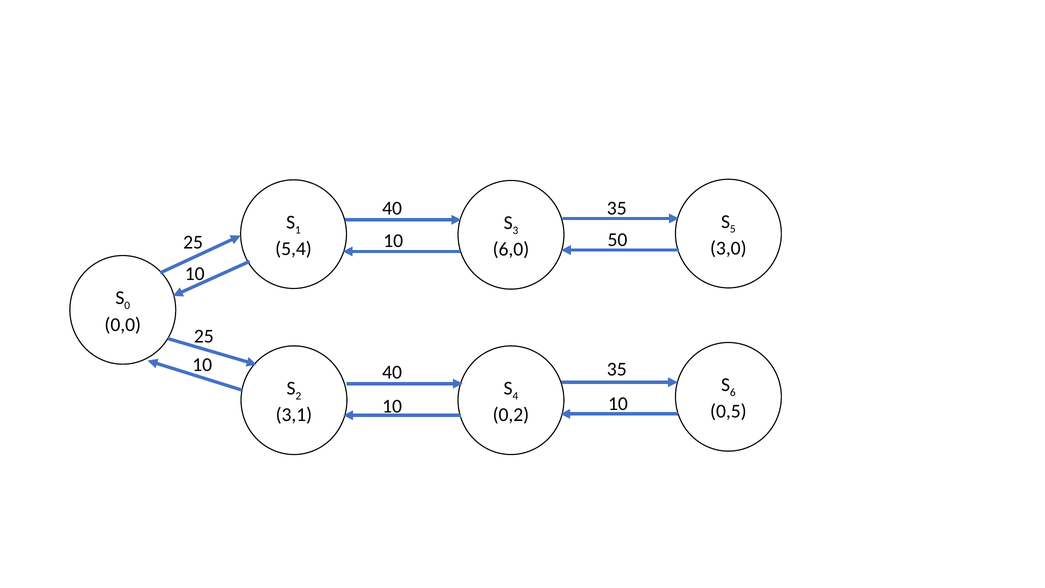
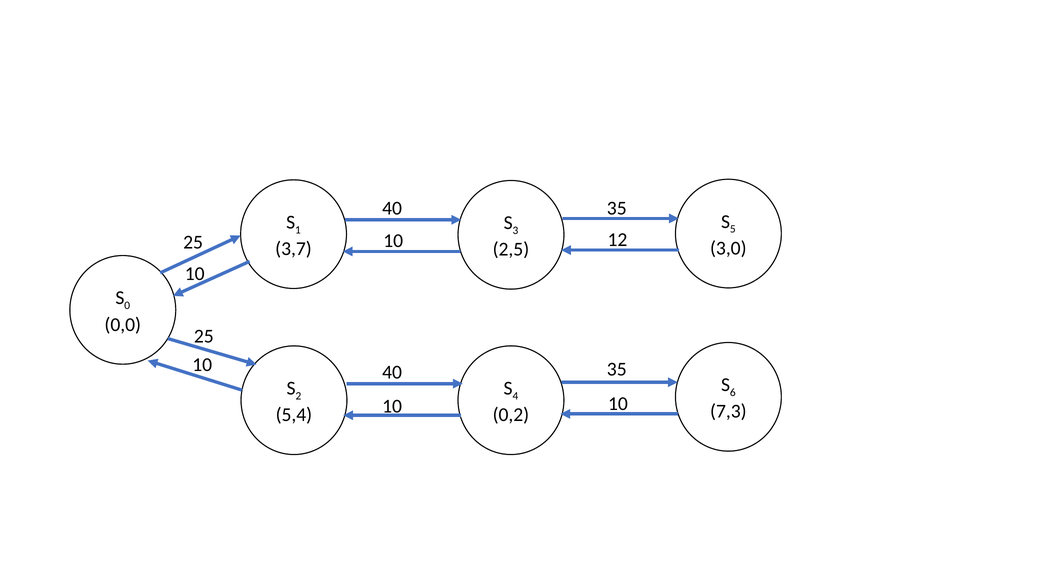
50: 50 -> 12
5,4: 5,4 -> 3,7
6,0: 6,0 -> 2,5
0,5: 0,5 -> 7,3
3,1: 3,1 -> 5,4
